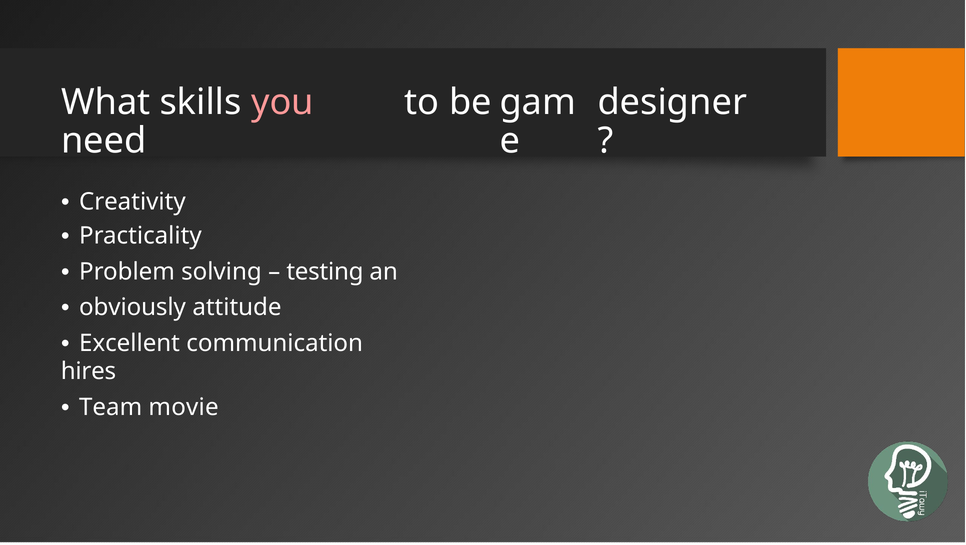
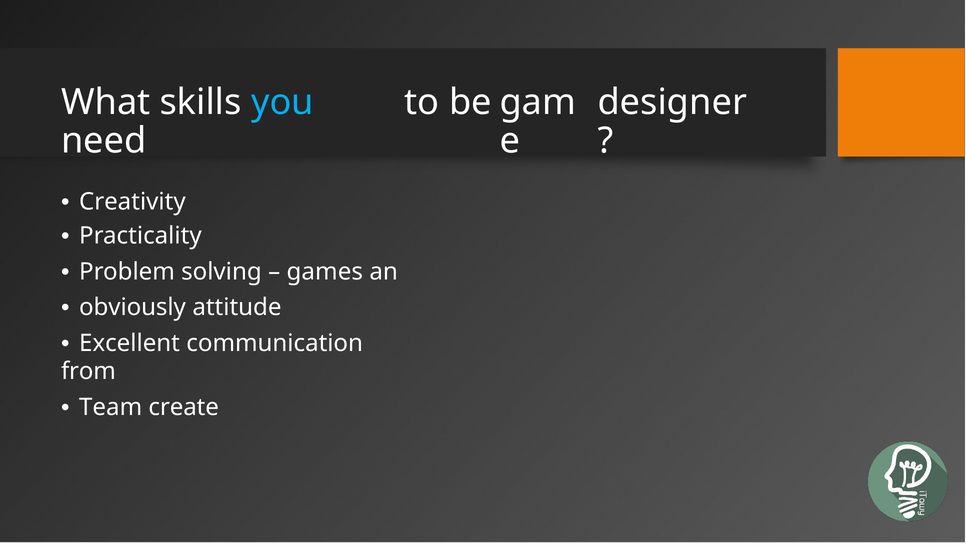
you colour: pink -> light blue
testing: testing -> games
hires: hires -> from
movie: movie -> create
